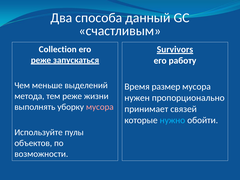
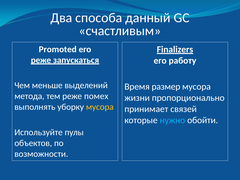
Collection: Collection -> Promoted
Survivors: Survivors -> Finalizers
жизни: жизни -> помех
нужен: нужен -> жизни
мусора at (100, 107) colour: pink -> yellow
